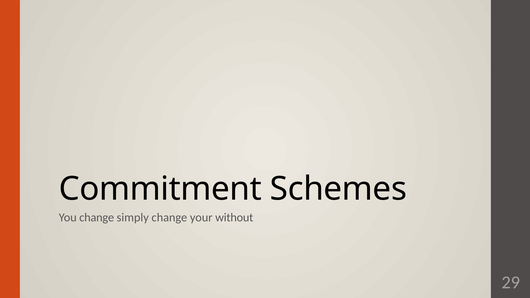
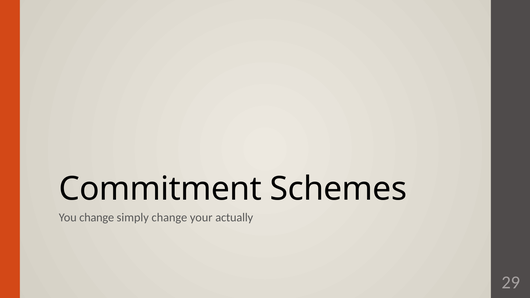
without: without -> actually
